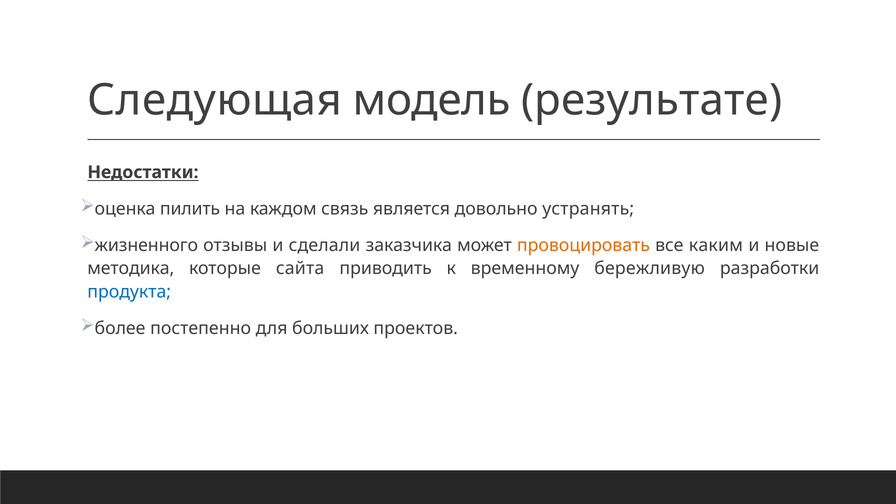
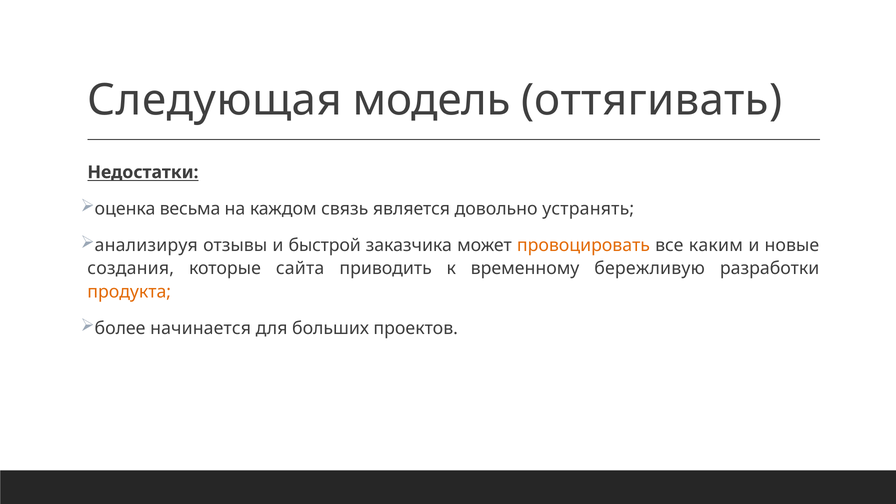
результате: результате -> оттягивать
пилить: пилить -> весьма
жизненного: жизненного -> анализируя
сделали: сделали -> быстрой
методика: методика -> создания
продукта colour: blue -> orange
постепенно: постепенно -> начинается
